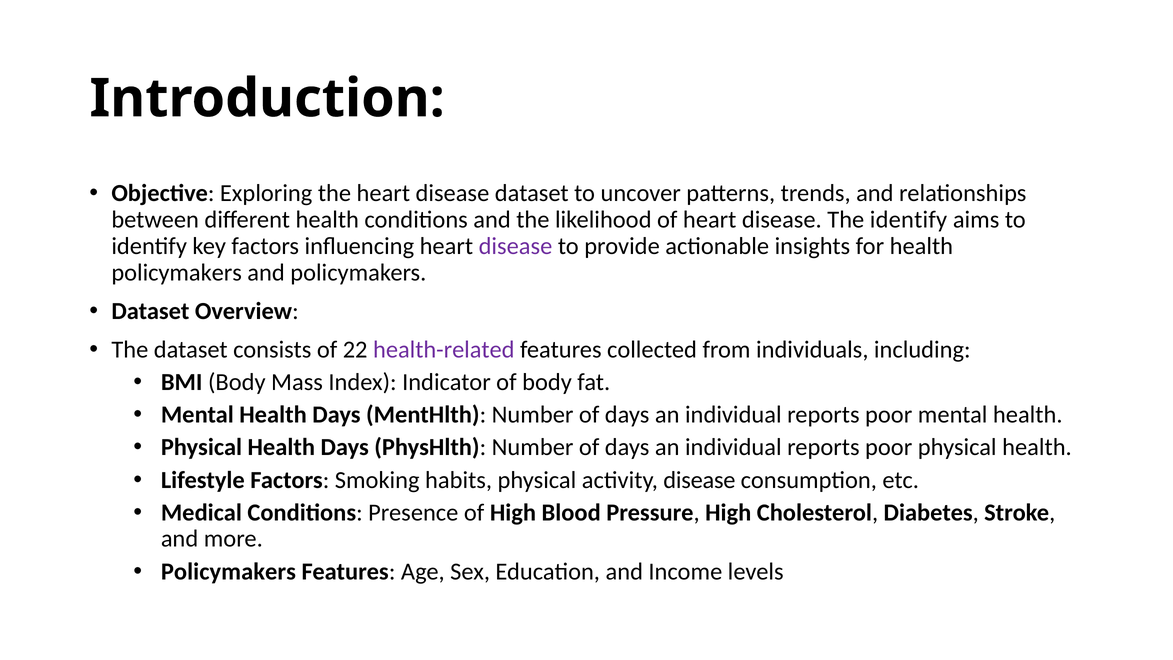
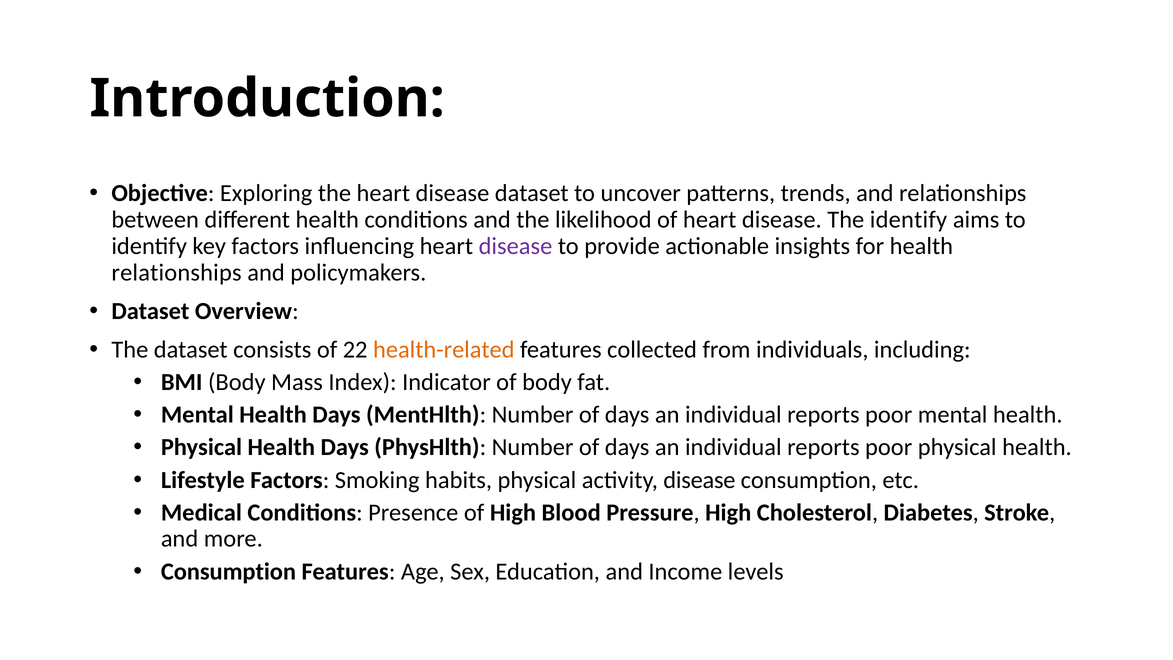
policymakers at (177, 272): policymakers -> relationships
health-related colour: purple -> orange
Policymakers at (228, 571): Policymakers -> Consumption
